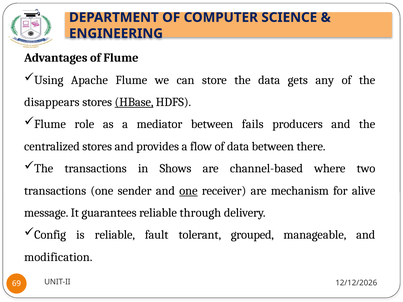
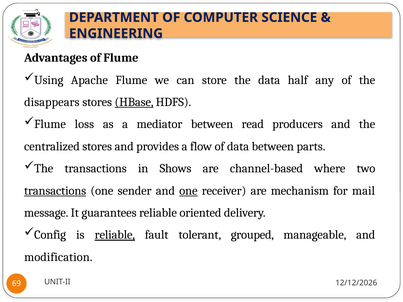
gets: gets -> half
role: role -> loss
fails: fails -> read
there: there -> parts
transactions at (55, 191) underline: none -> present
alive: alive -> mail
through: through -> oriented
reliable at (115, 235) underline: none -> present
